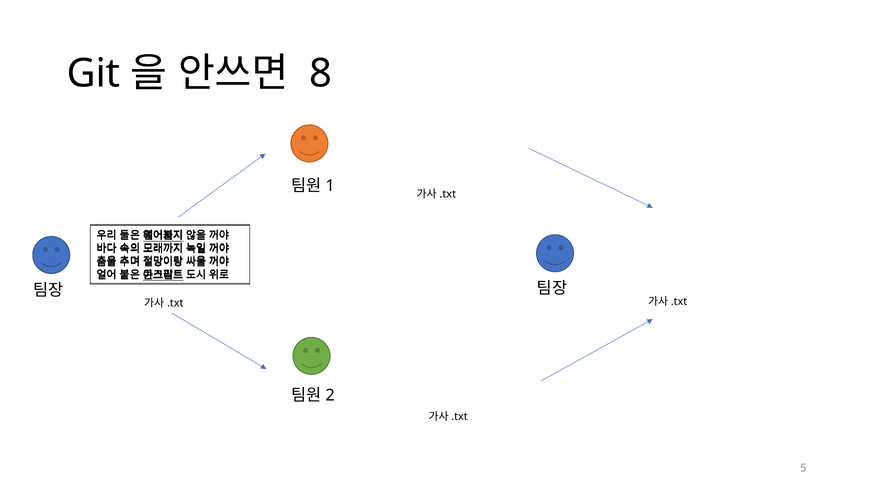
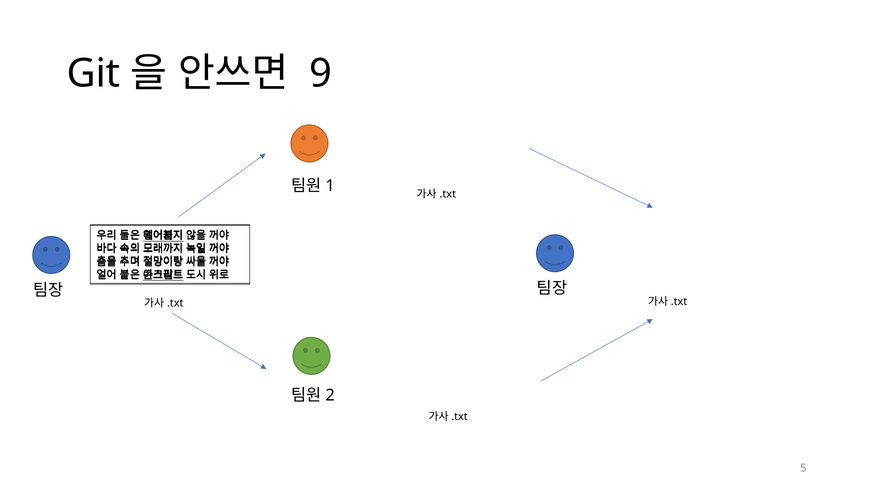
8: 8 -> 9
